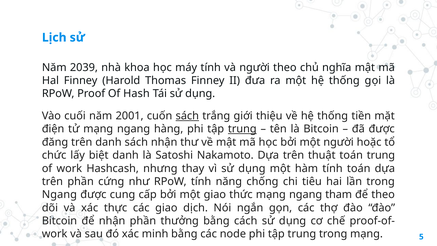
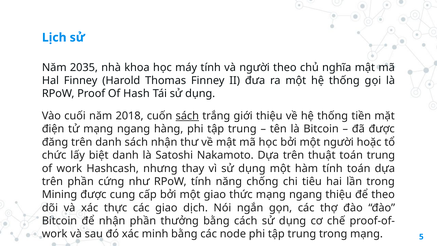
2039: 2039 -> 2035
2001: 2001 -> 2018
trung at (242, 129) underline: present -> none
Ngang at (59, 195): Ngang -> Mining
ngang tham: tham -> thiệu
